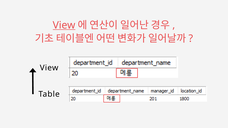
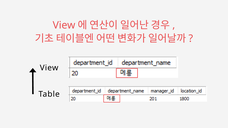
View at (64, 25) underline: present -> none
